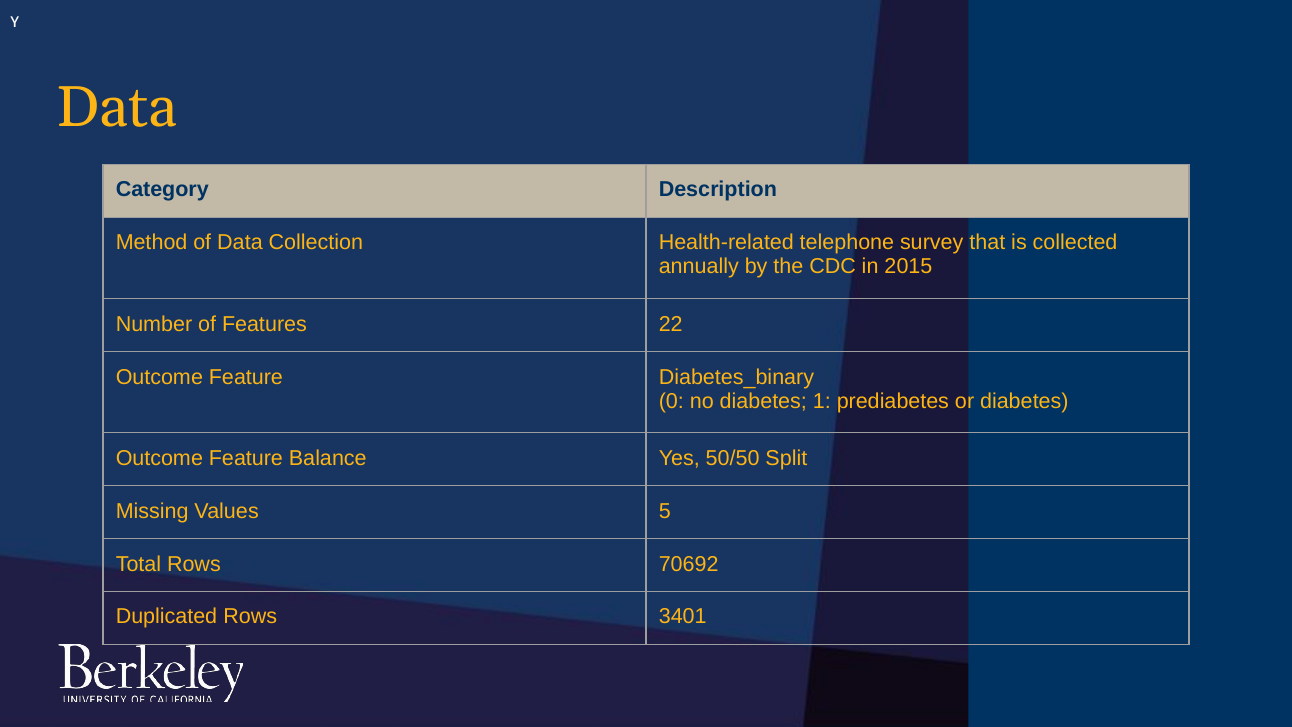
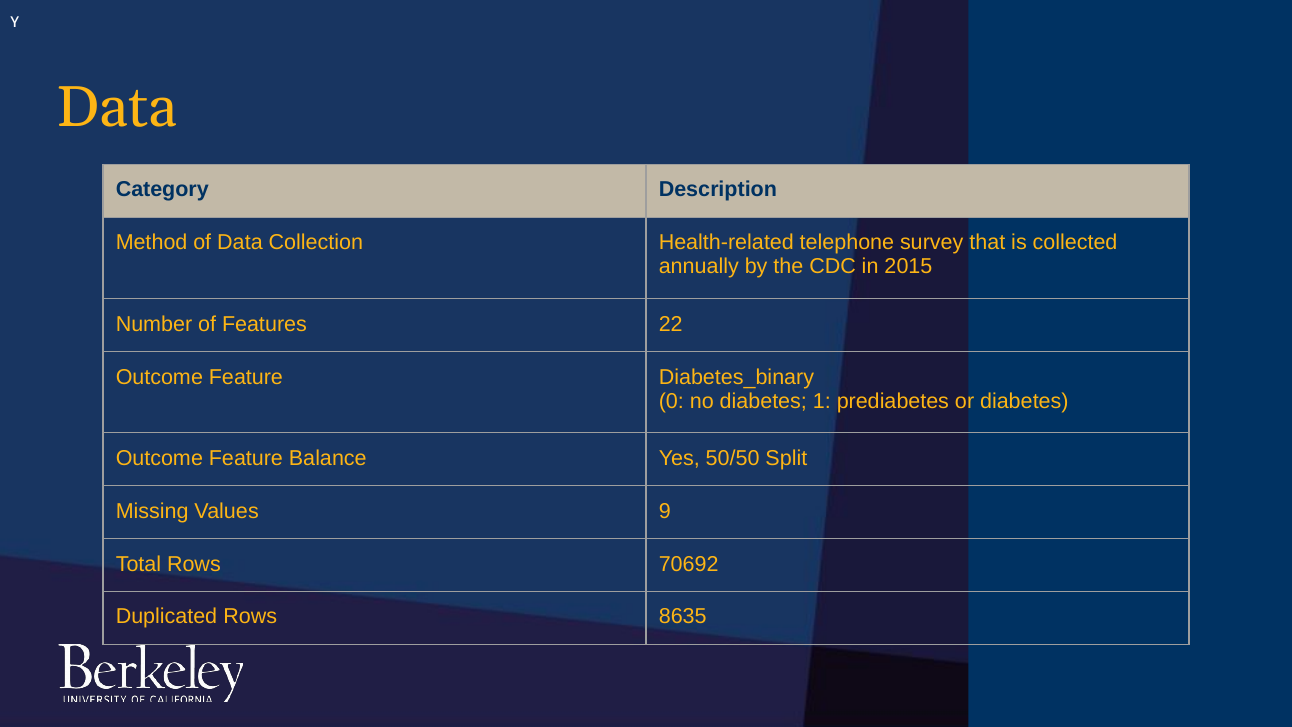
5: 5 -> 9
3401: 3401 -> 8635
